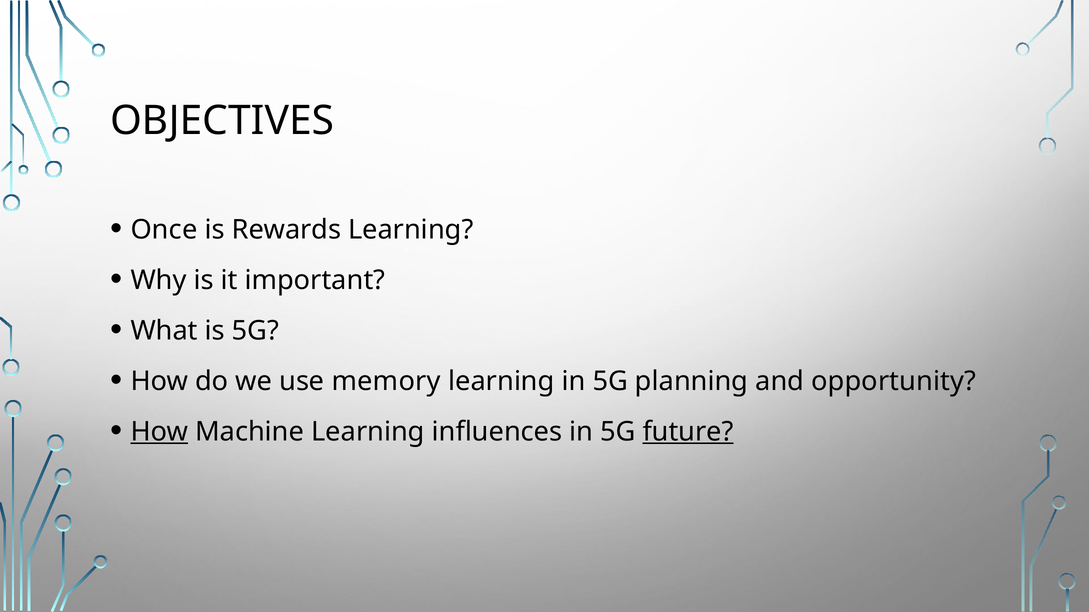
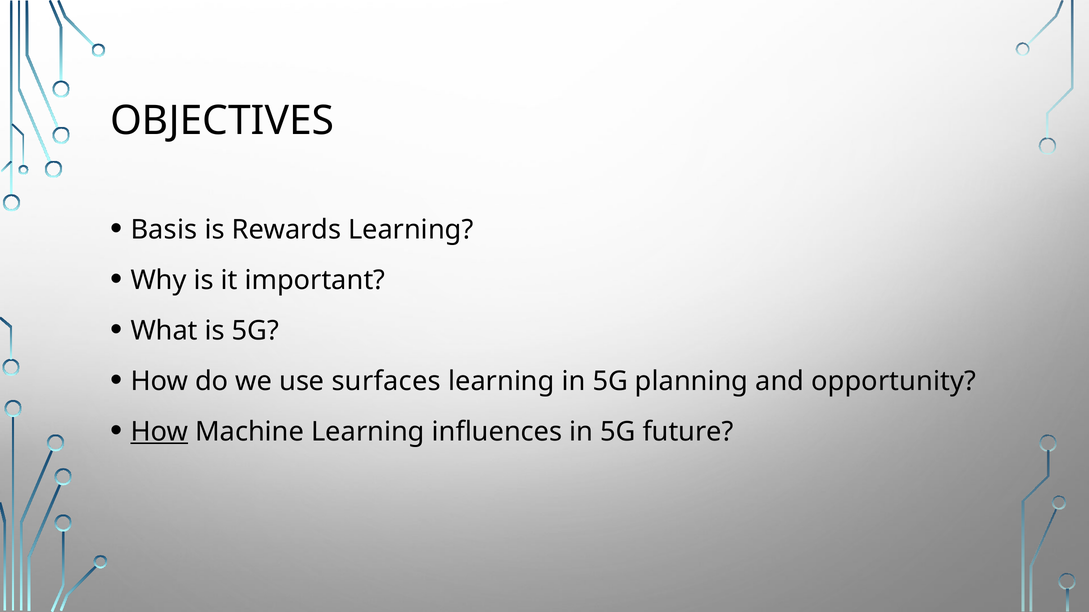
Once: Once -> Basis
memory: memory -> surfaces
future underline: present -> none
